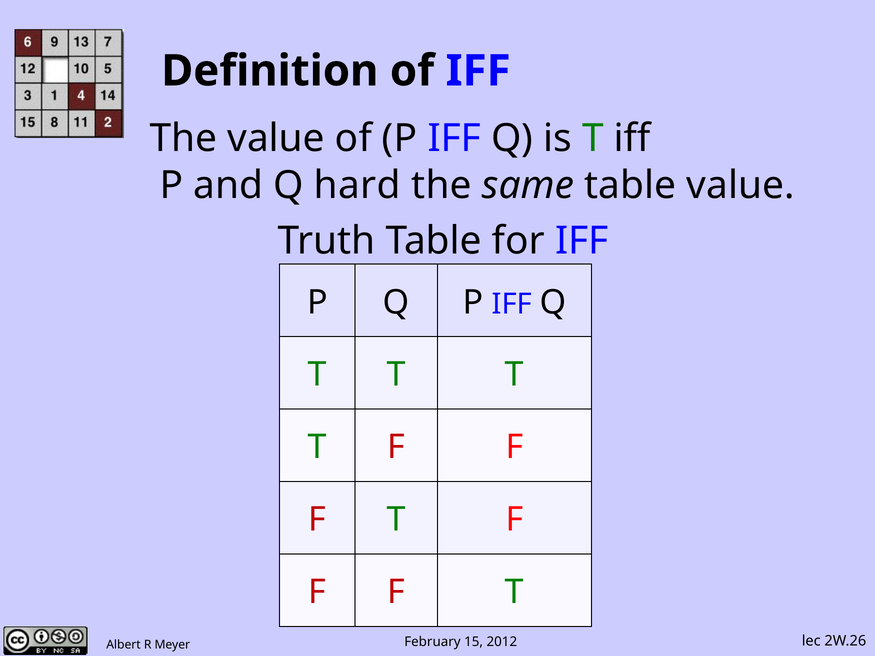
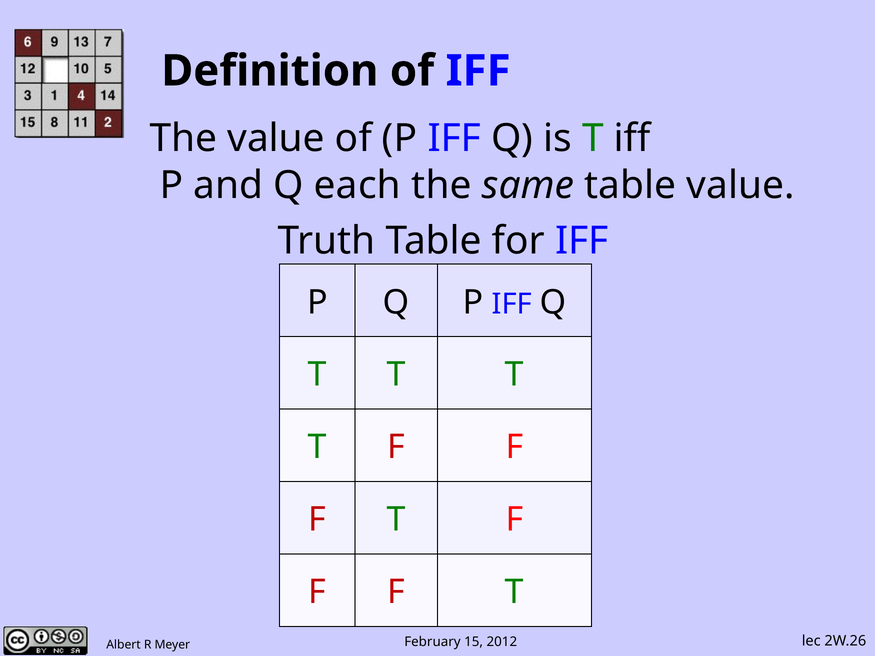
hard: hard -> each
